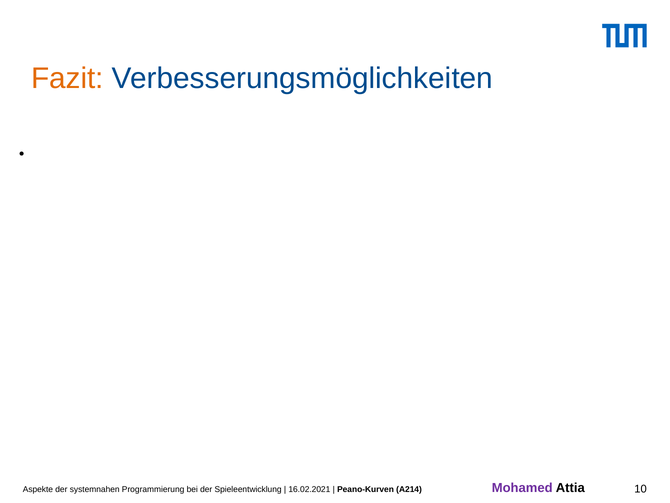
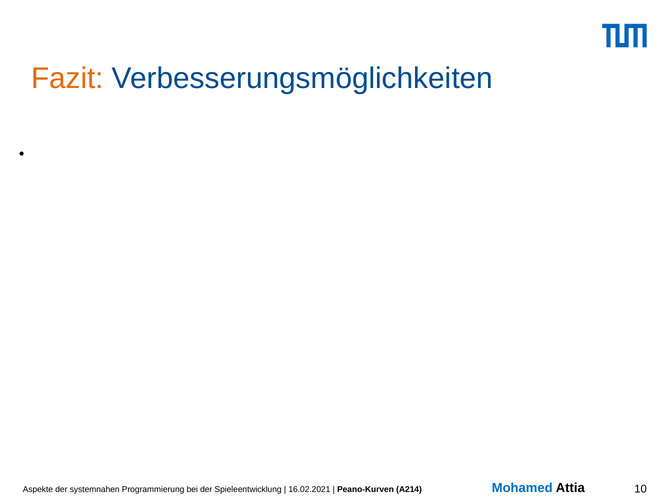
Mohamed colour: purple -> blue
